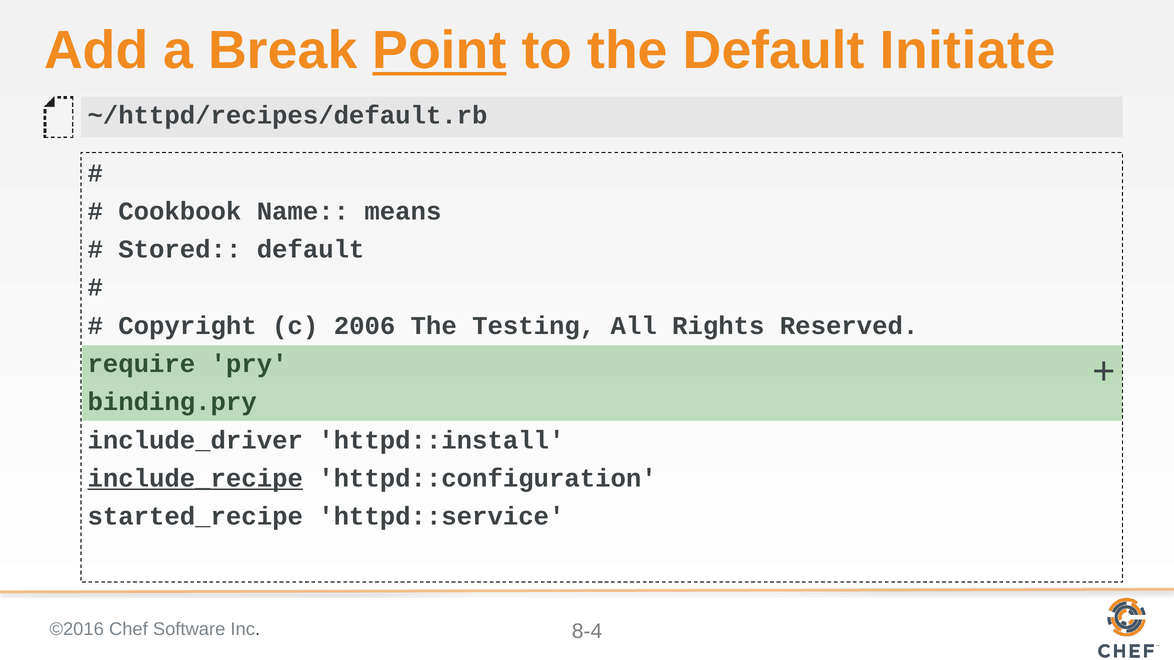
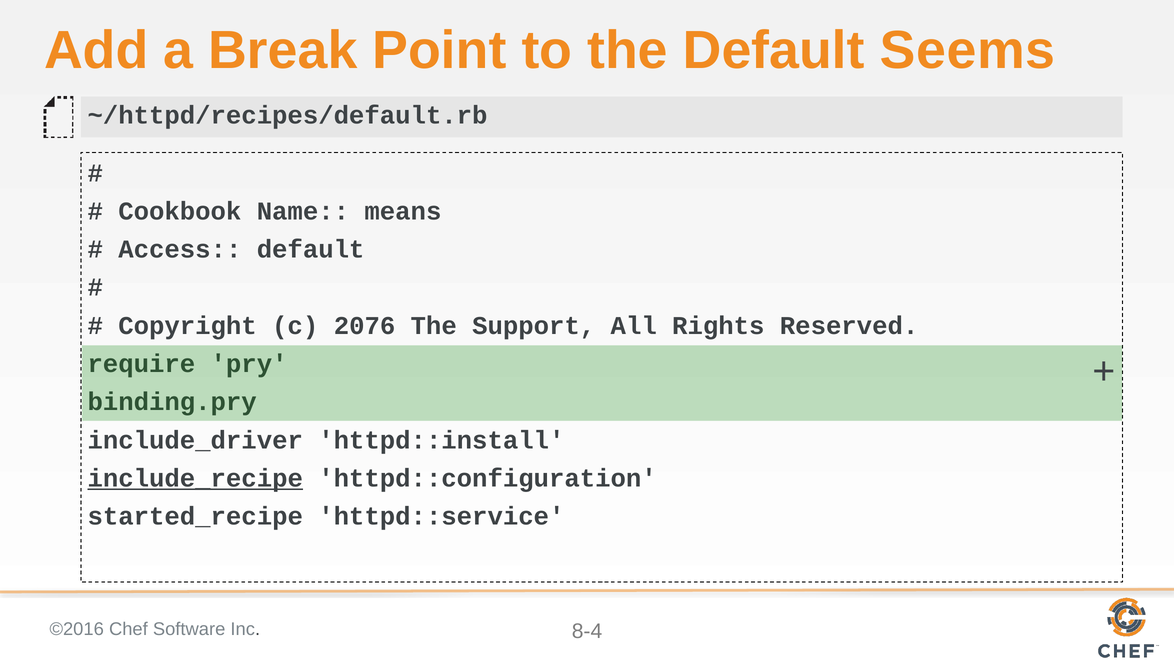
Point underline: present -> none
Initiate: Initiate -> Seems
Stored: Stored -> Access
2006: 2006 -> 2076
Testing: Testing -> Support
